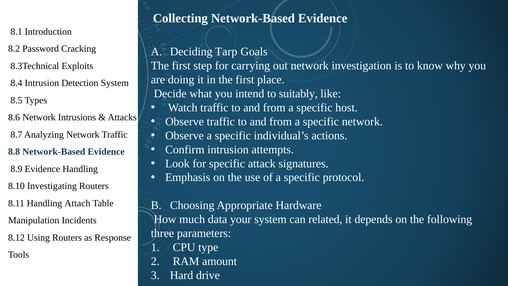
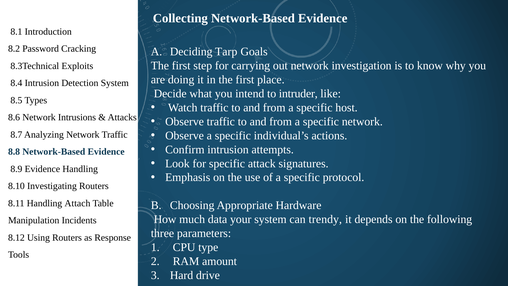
suitably: suitably -> intruder
related: related -> trendy
